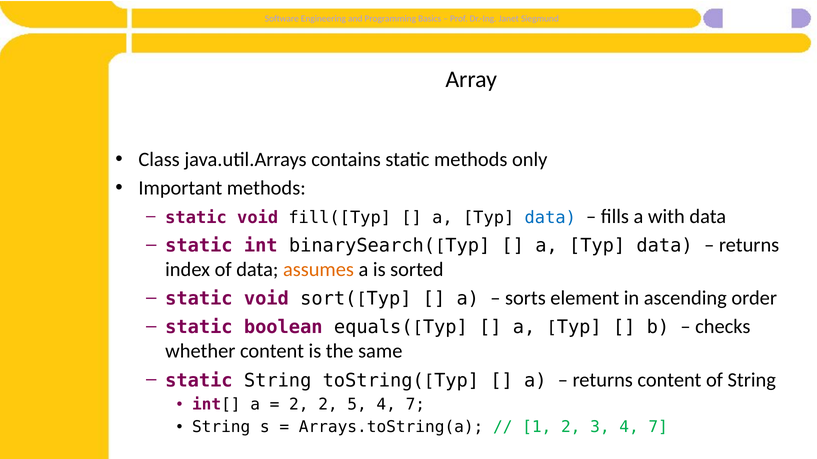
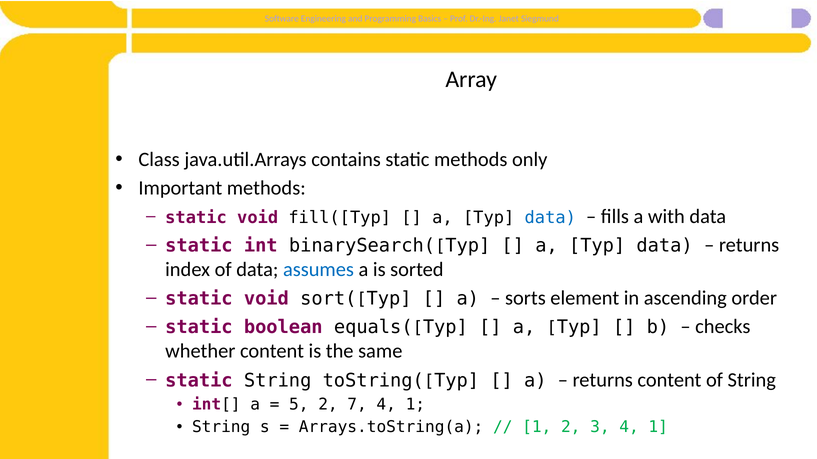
assumes colour: orange -> blue
2 at (299, 405): 2 -> 5
5: 5 -> 7
7 at (415, 405): 7 -> 1
3 4 7: 7 -> 1
